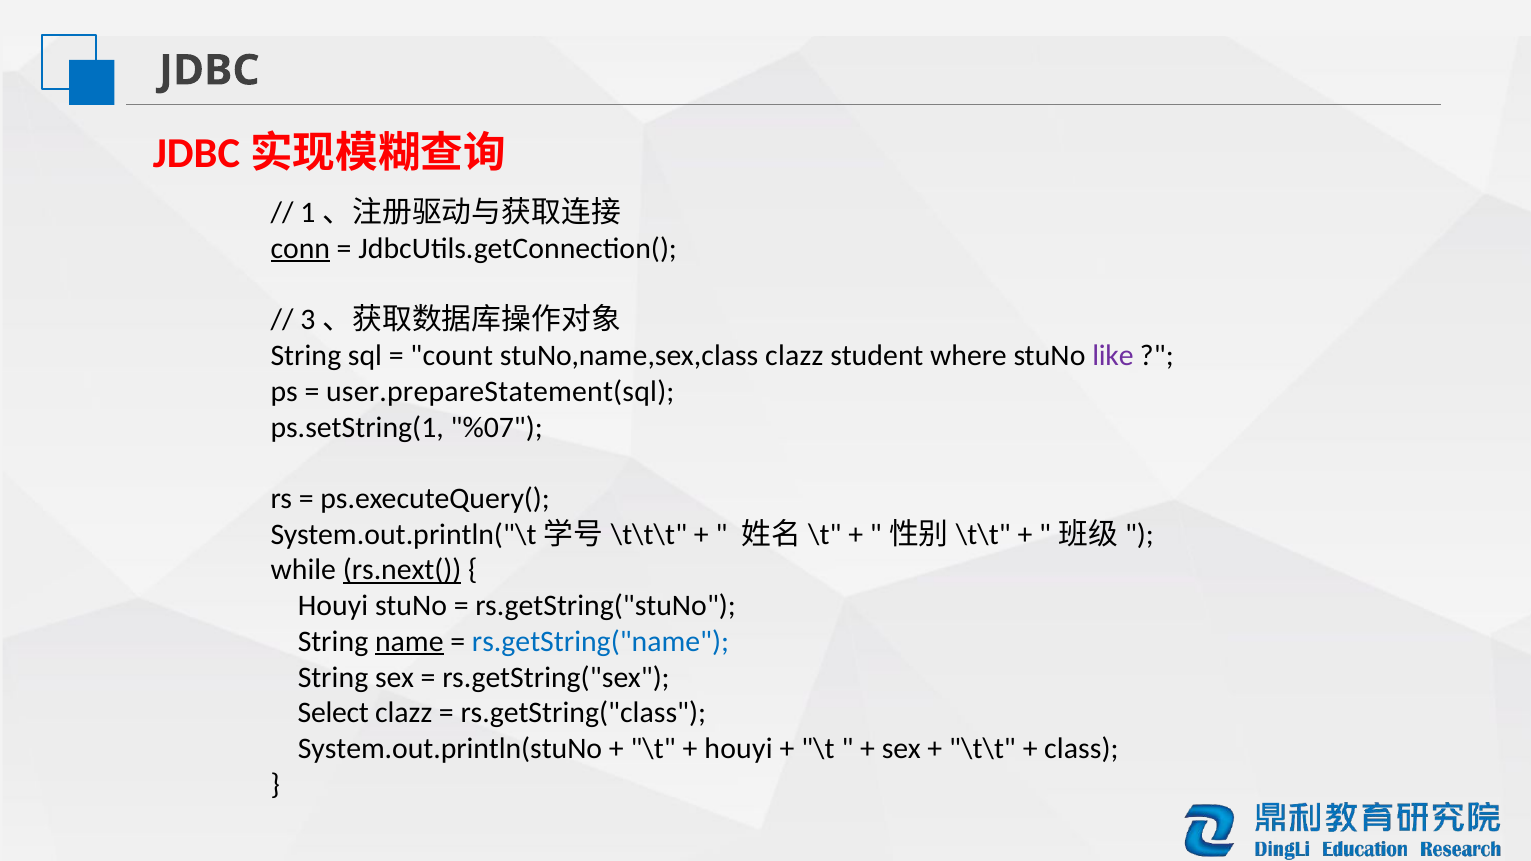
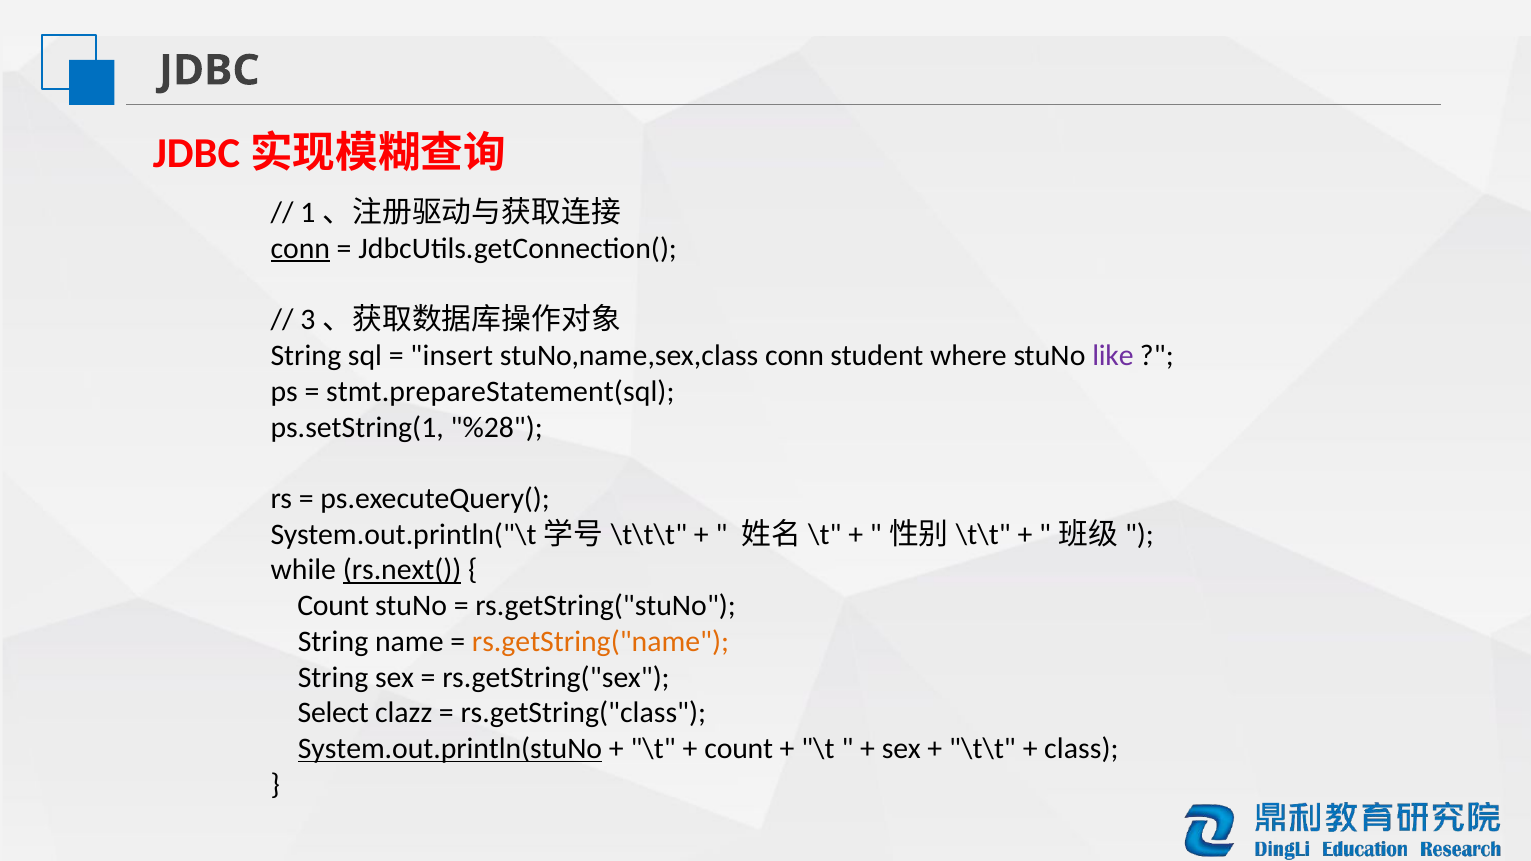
count: count -> insert
stuNo,name,sex,class clazz: clazz -> conn
user.prepareStatement(sql: user.prepareStatement(sql -> stmt.prepareStatement(sql
%07: %07 -> %28
Houyi at (333, 606): Houyi -> Count
name underline: present -> none
rs.getString("name colour: blue -> orange
System.out.println(stuNo underline: none -> present
houyi at (739, 749): houyi -> count
